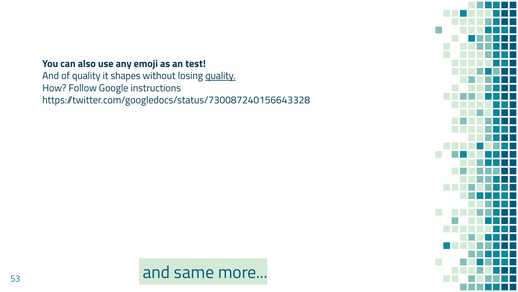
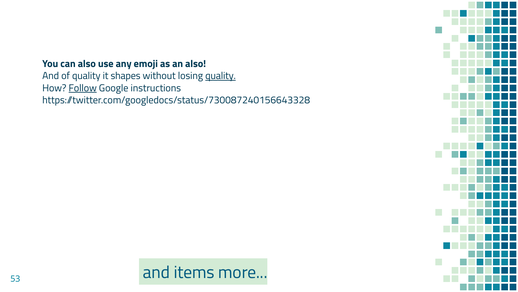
an test: test -> also
Follow underline: none -> present
same: same -> items
